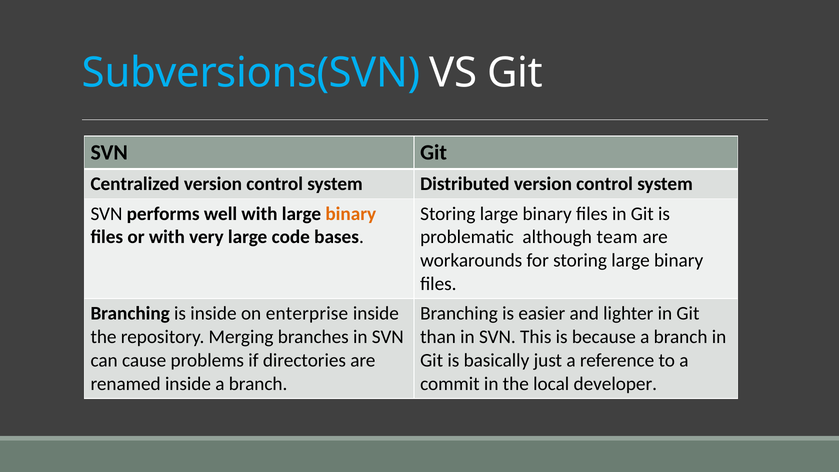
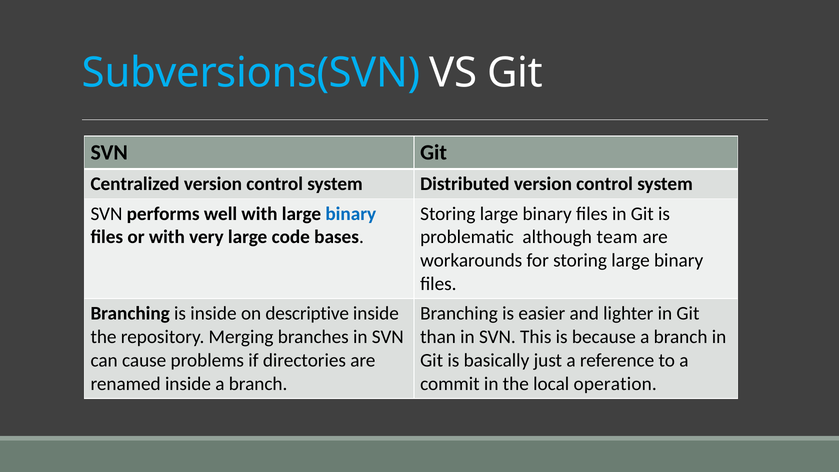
binary at (351, 214) colour: orange -> blue
enterprise: enterprise -> descriptive
developer: developer -> operation
